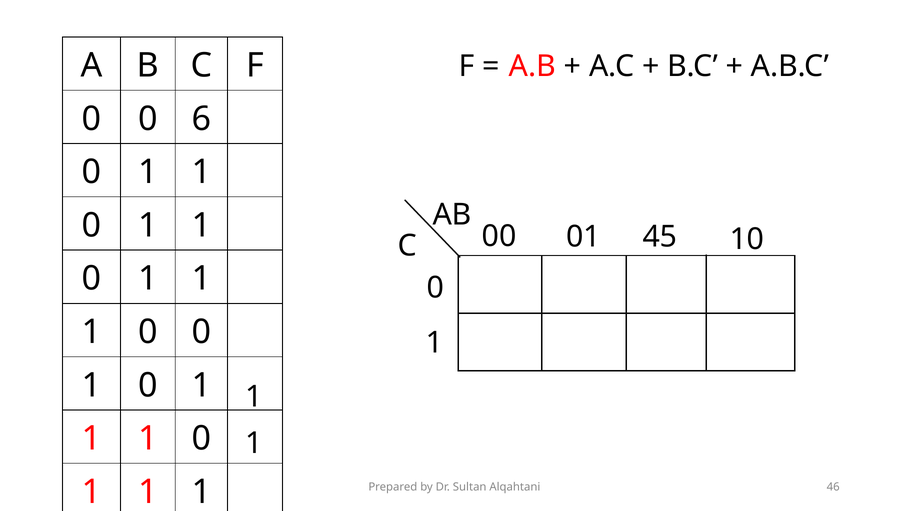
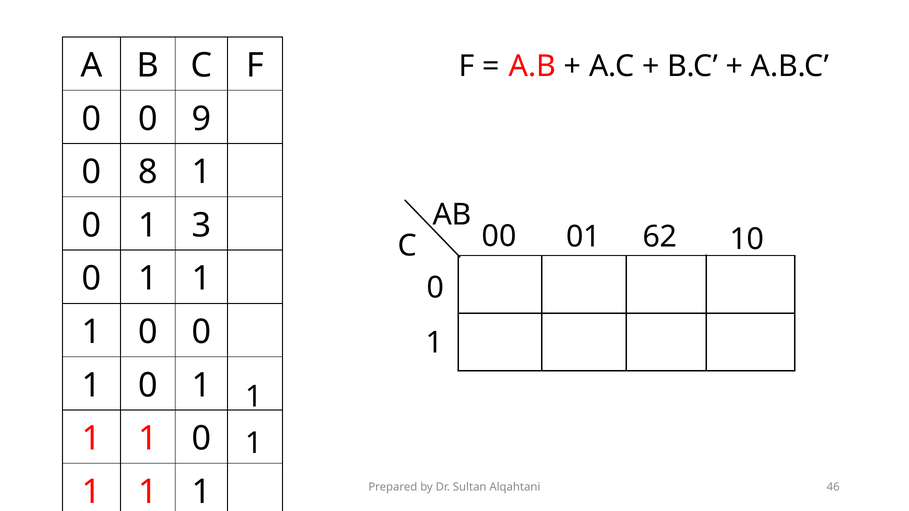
6: 6 -> 9
1 at (148, 172): 1 -> 8
1 at (201, 226): 1 -> 3
45: 45 -> 62
